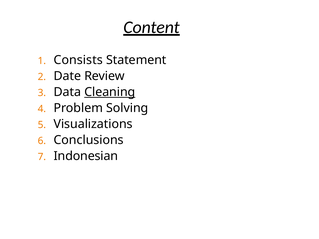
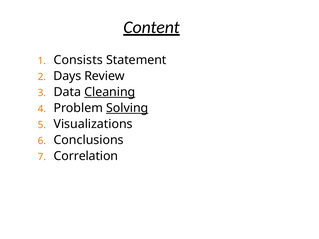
Date: Date -> Days
Solving underline: none -> present
Indonesian: Indonesian -> Correlation
